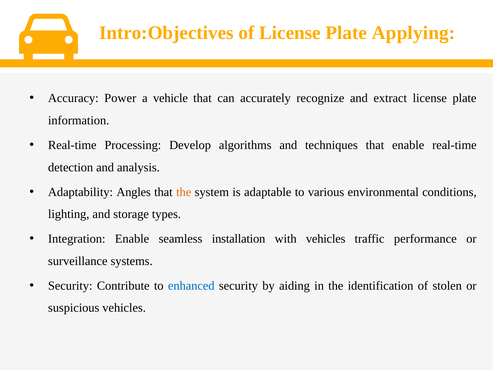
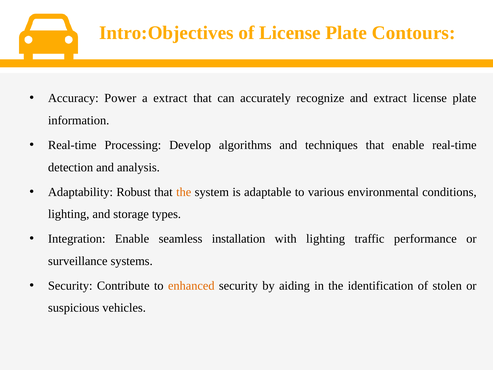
Applying: Applying -> Contours
a vehicle: vehicle -> extract
Angles: Angles -> Robust
with vehicles: vehicles -> lighting
enhanced colour: blue -> orange
